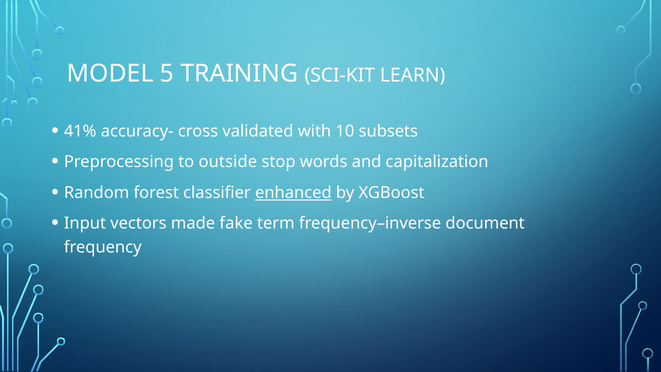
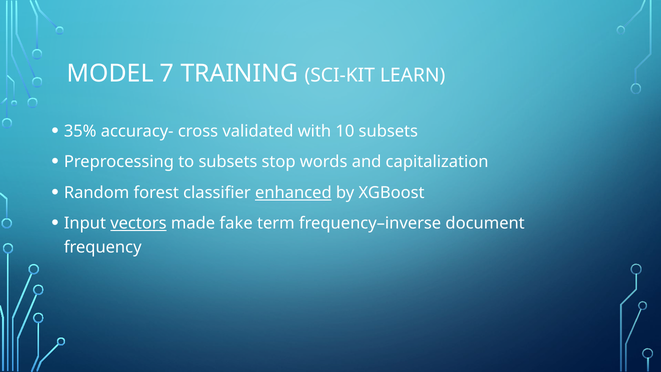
5: 5 -> 7
41%: 41% -> 35%
to outside: outside -> subsets
vectors underline: none -> present
